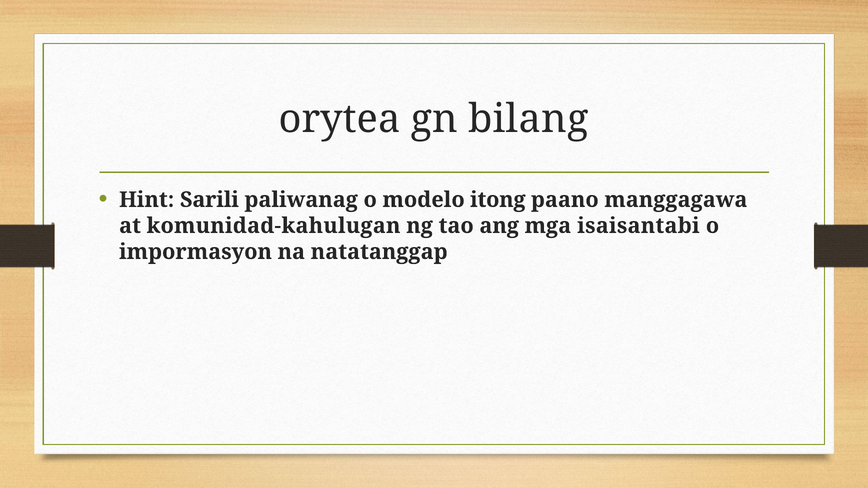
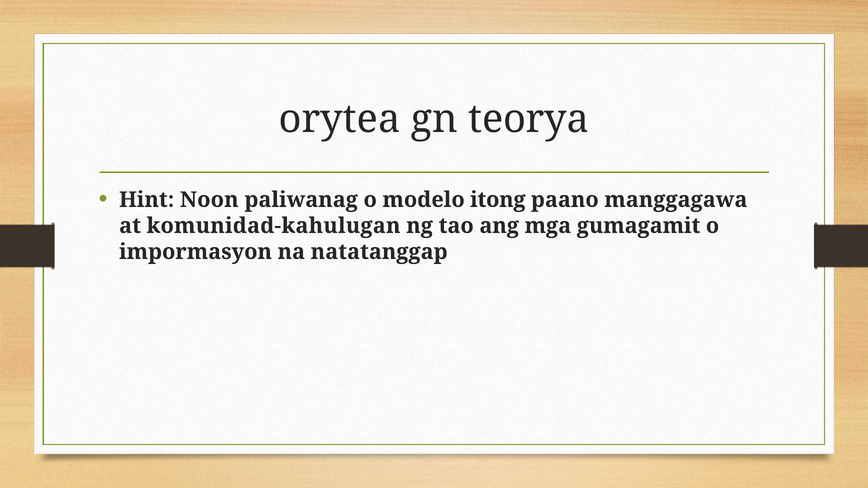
bilang: bilang -> teorya
Sarili: Sarili -> Noon
isaisantabi: isaisantabi -> gumagamit
